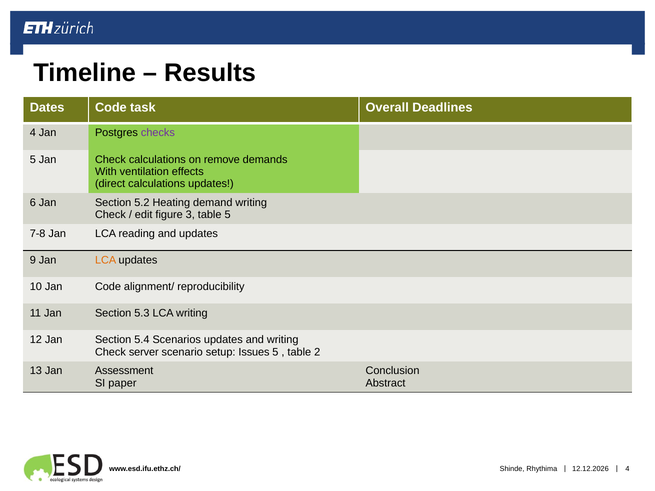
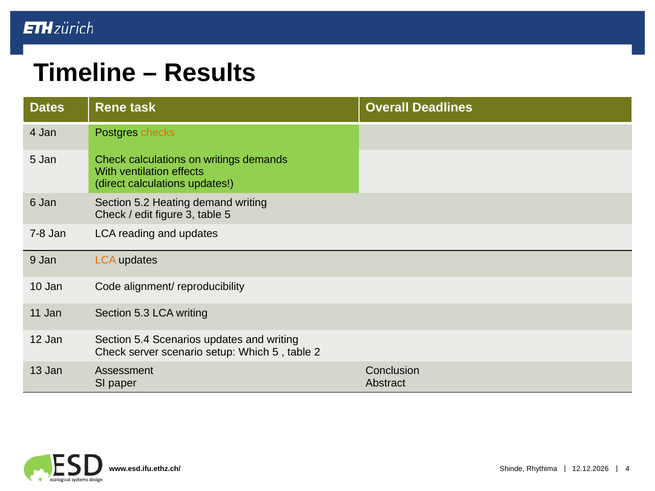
Dates Code: Code -> Rene
checks colour: purple -> orange
remove: remove -> writings
Issues: Issues -> Which
